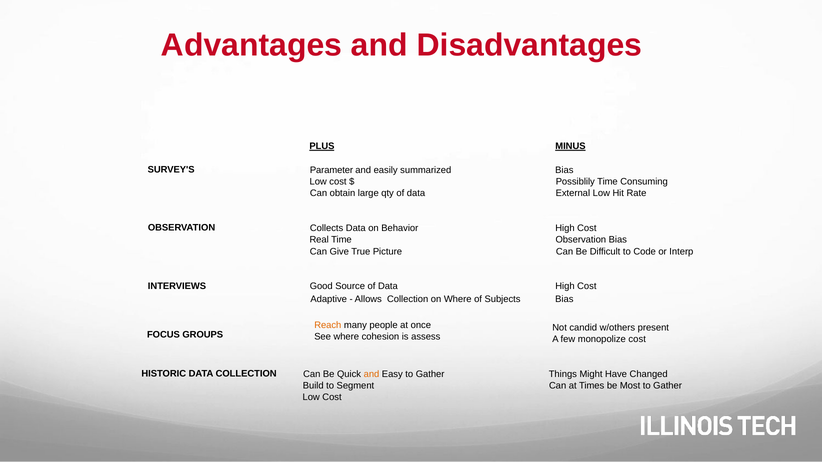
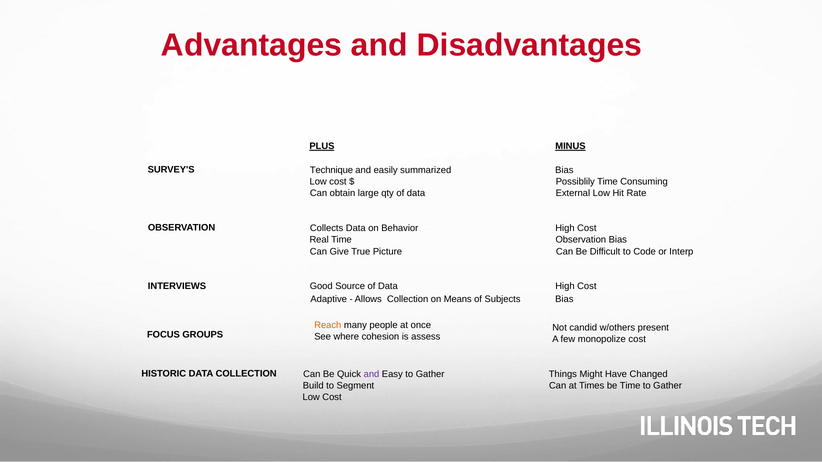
Parameter: Parameter -> Technique
on Where: Where -> Means
and at (371, 374) colour: orange -> purple
be Most: Most -> Time
